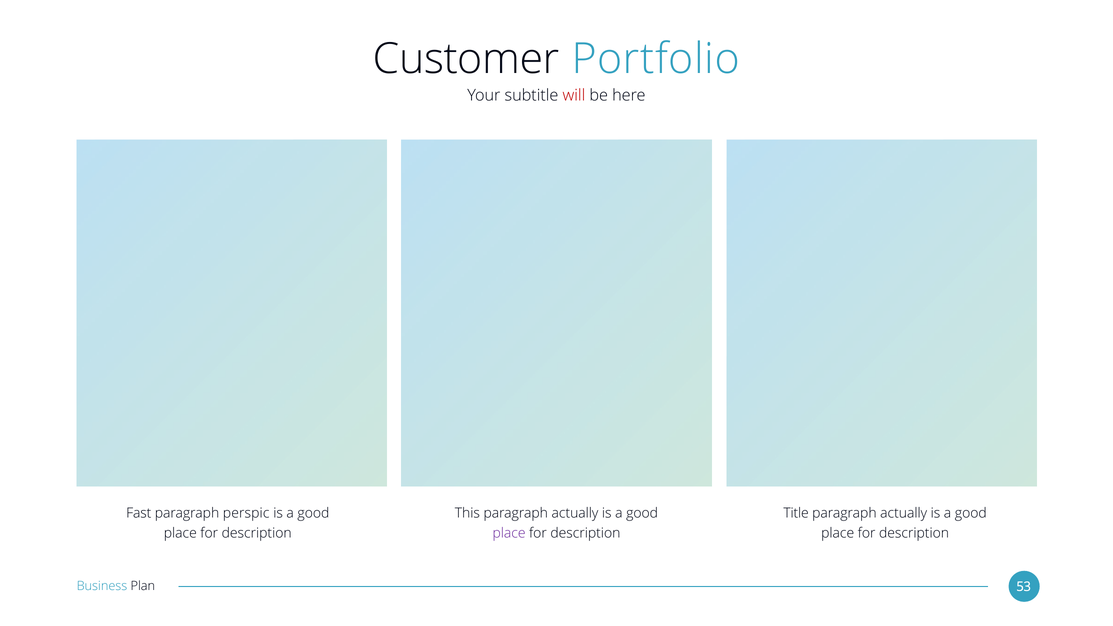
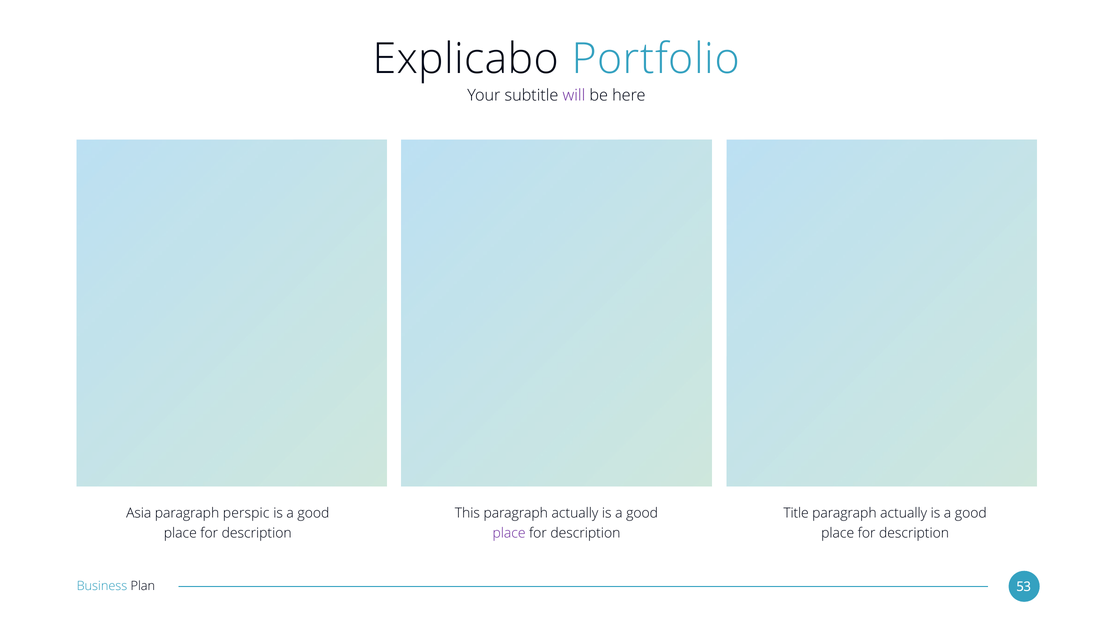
Customer: Customer -> Explicabo
will colour: red -> purple
Fast: Fast -> Asia
